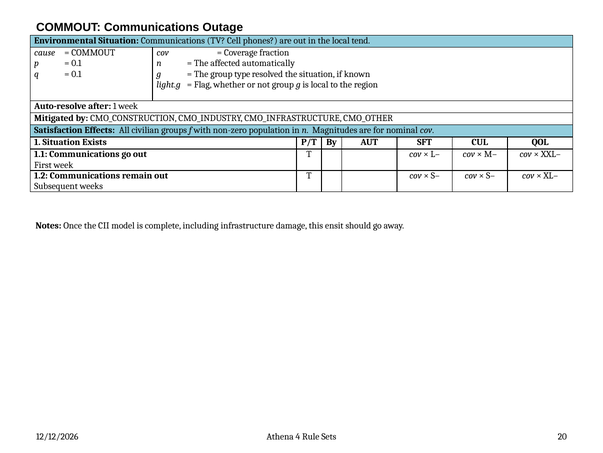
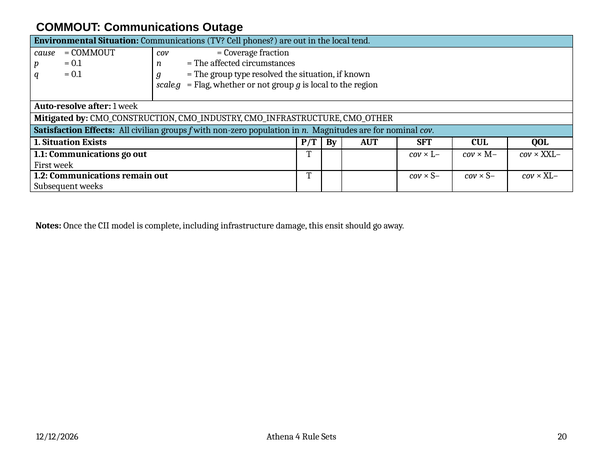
automatically: automatically -> circumstances
light.g: light.g -> scale.g
